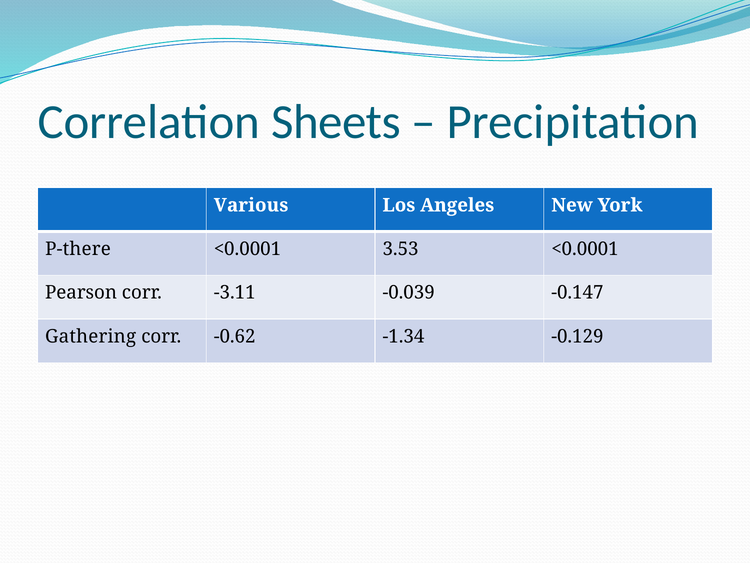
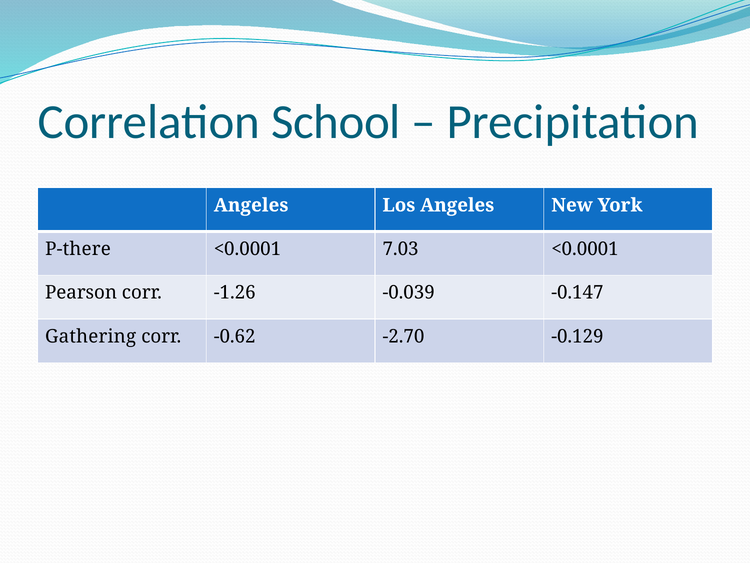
Sheets: Sheets -> School
Various at (251, 205): Various -> Angeles
3.53: 3.53 -> 7.03
-3.11: -3.11 -> -1.26
-1.34: -1.34 -> -2.70
